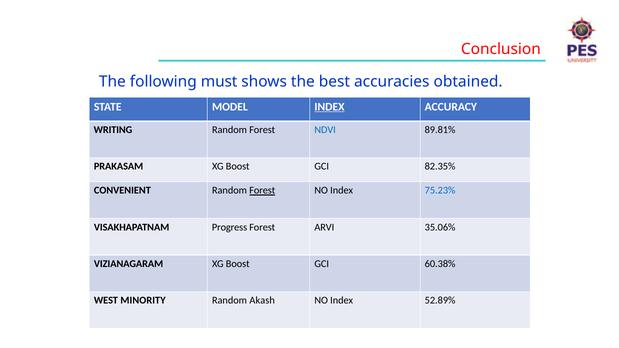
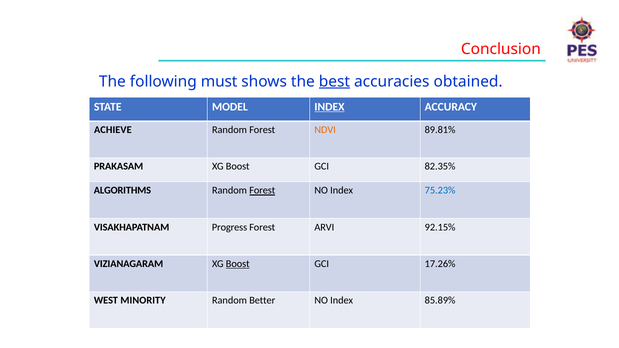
best underline: none -> present
WRITING: WRITING -> ACHIEVE
NDVI colour: blue -> orange
CONVENIENT: CONVENIENT -> ALGORITHMS
35.06%: 35.06% -> 92.15%
Boost at (238, 264) underline: none -> present
60.38%: 60.38% -> 17.26%
Akash: Akash -> Better
52.89%: 52.89% -> 85.89%
